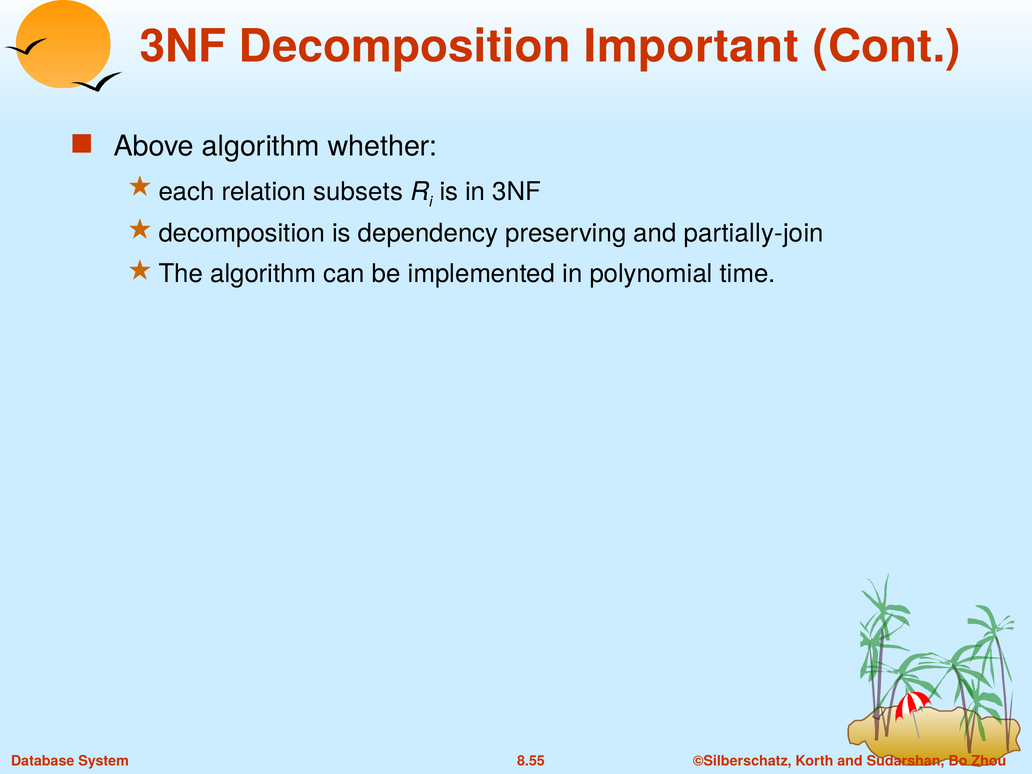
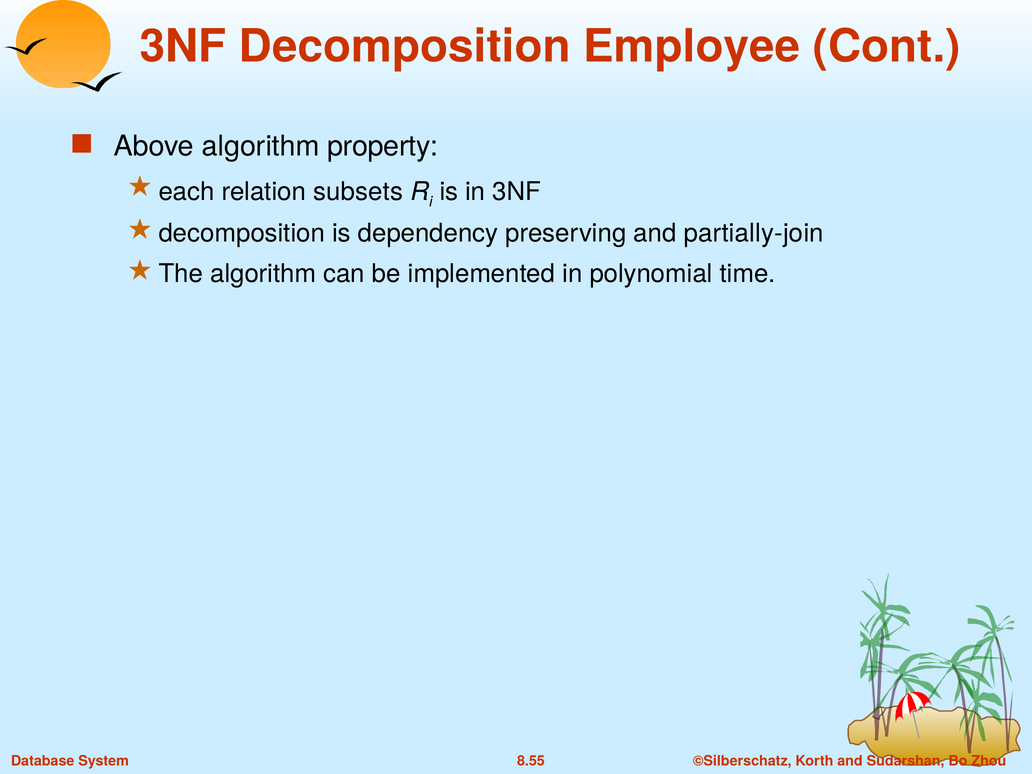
Important: Important -> Employee
whether: whether -> property
